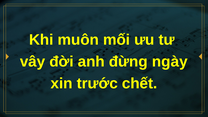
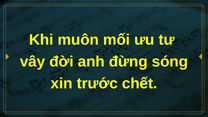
ngày: ngày -> sóng
